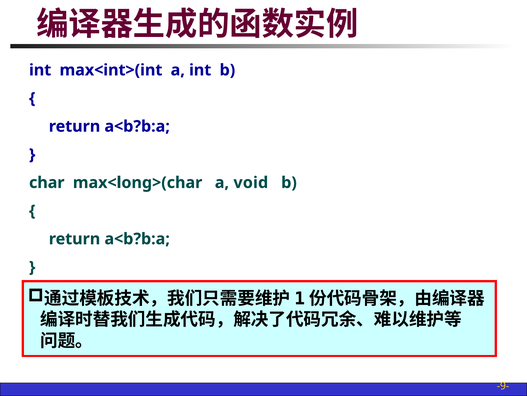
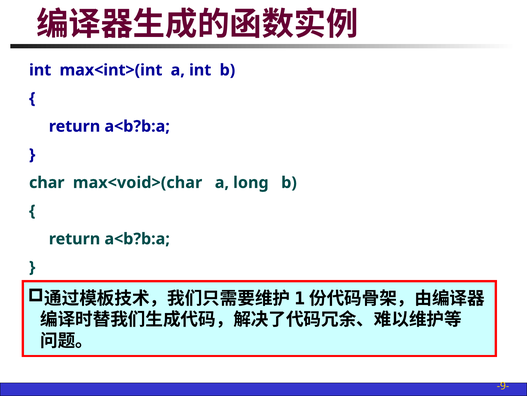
max<long>(char: max<long>(char -> max<void>(char
void: void -> long
